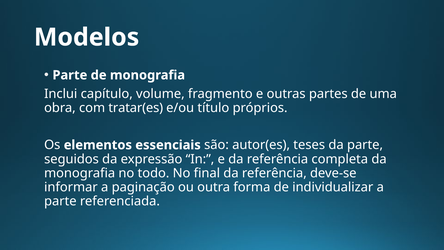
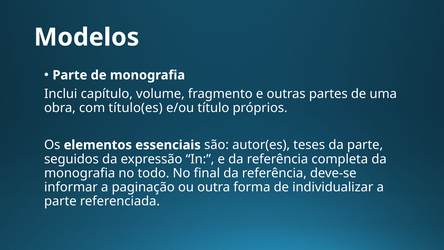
tratar(es: tratar(es -> título(es
